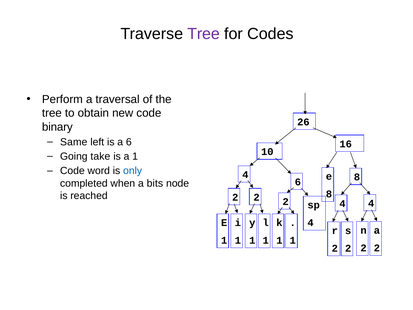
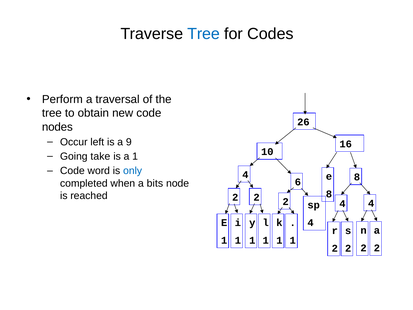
Tree at (204, 34) colour: purple -> blue
binary: binary -> nodes
Same: Same -> Occur
a 6: 6 -> 9
